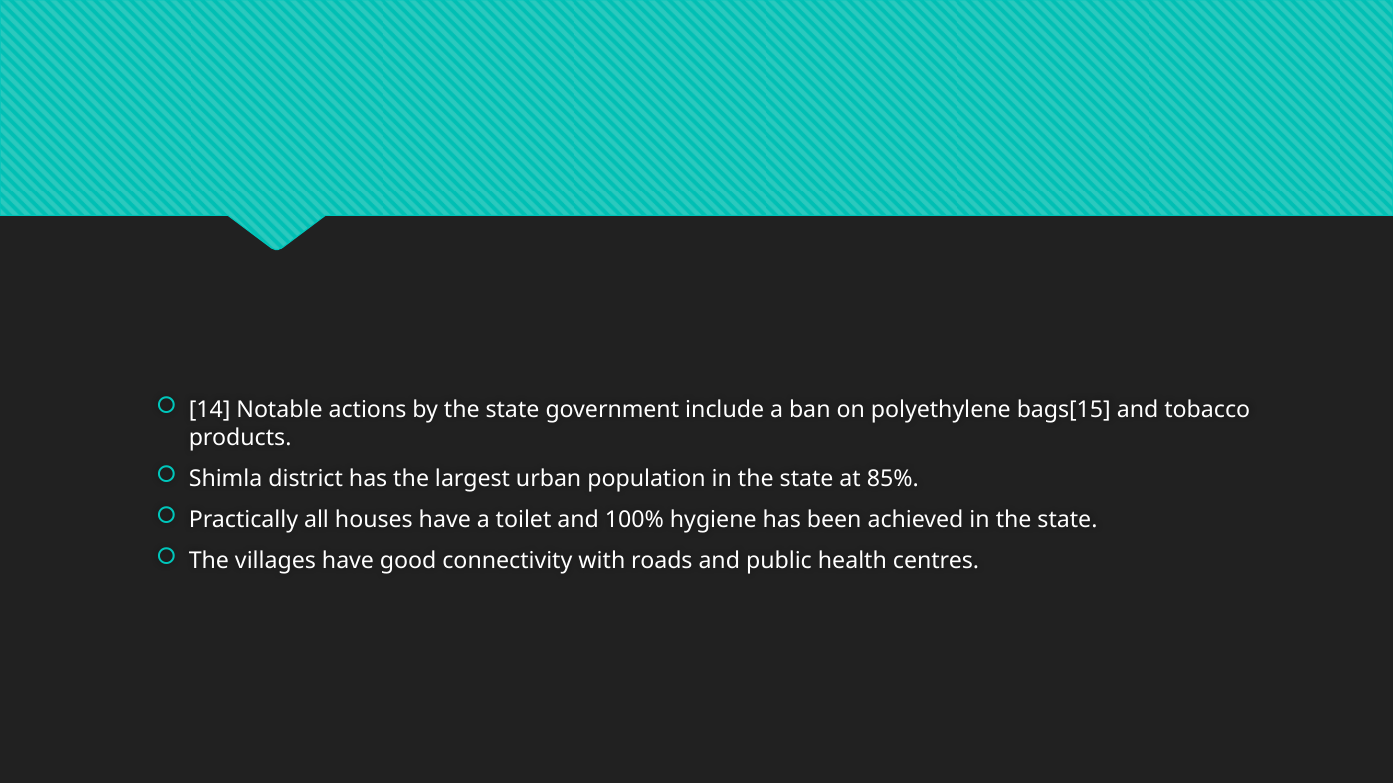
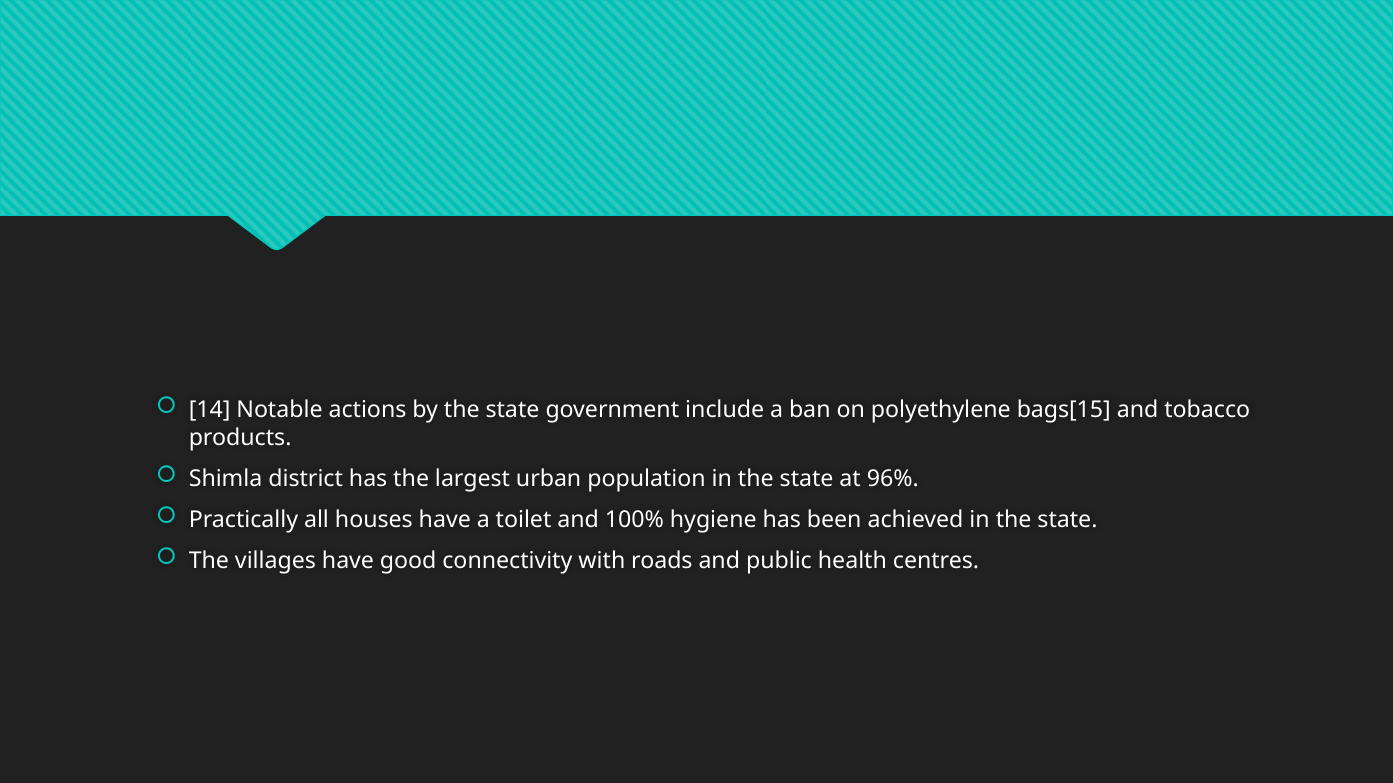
85%: 85% -> 96%
